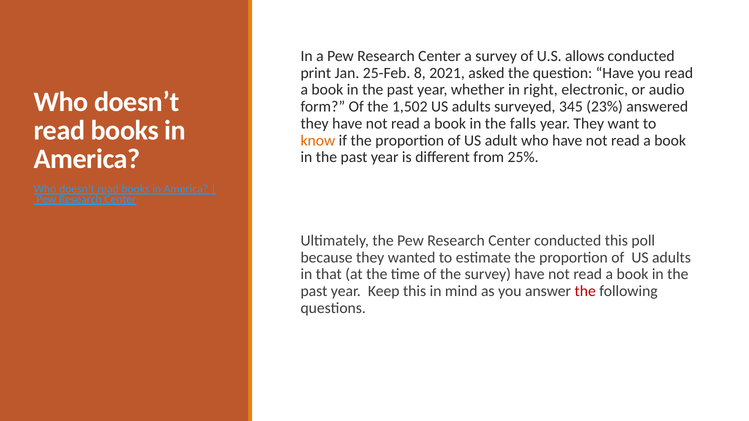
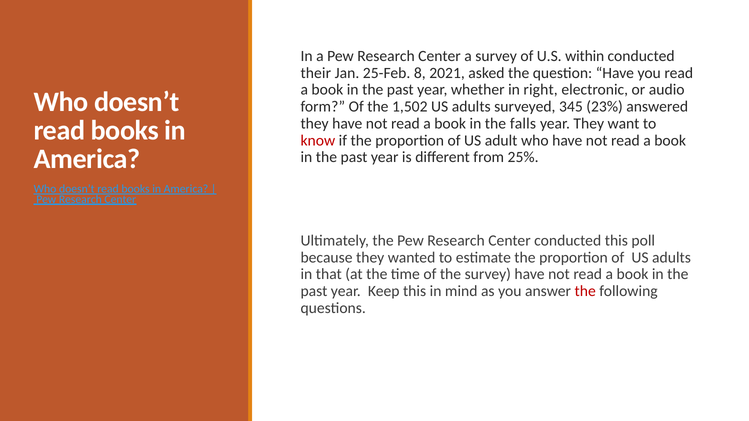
allows: allows -> within
print: print -> their
know colour: orange -> red
